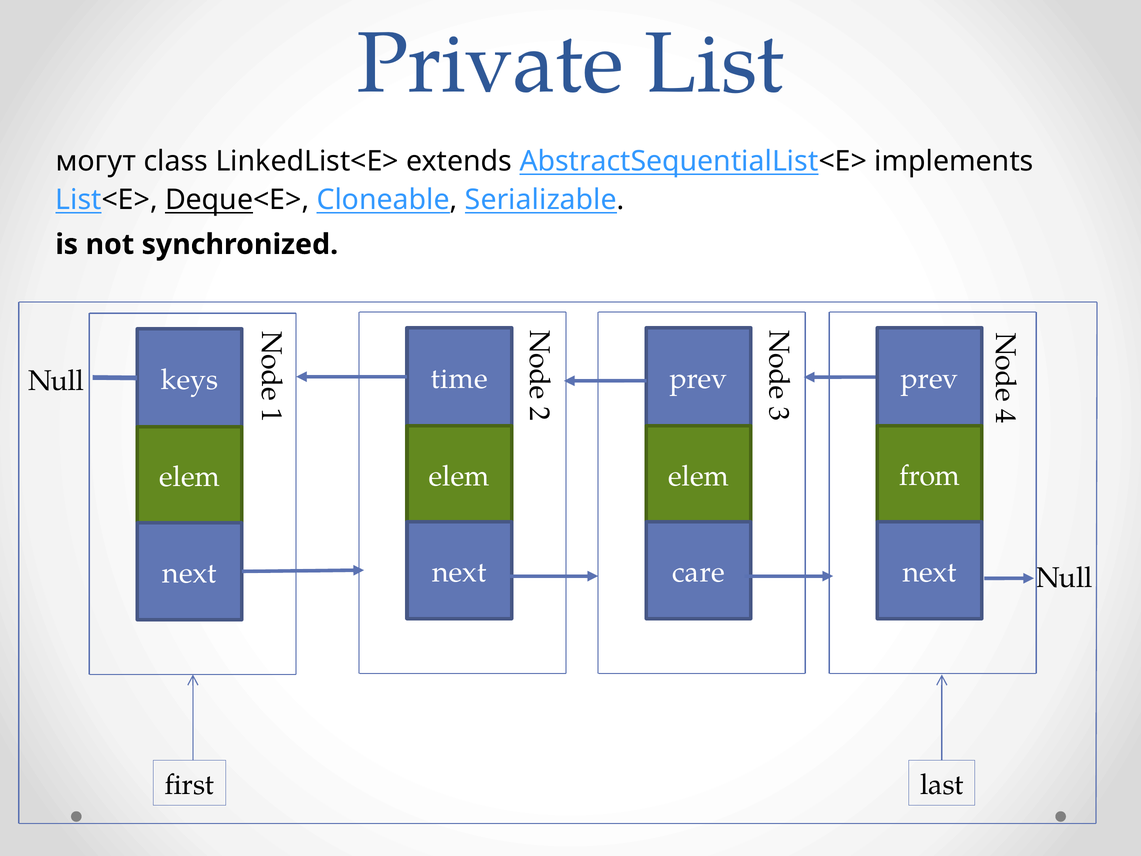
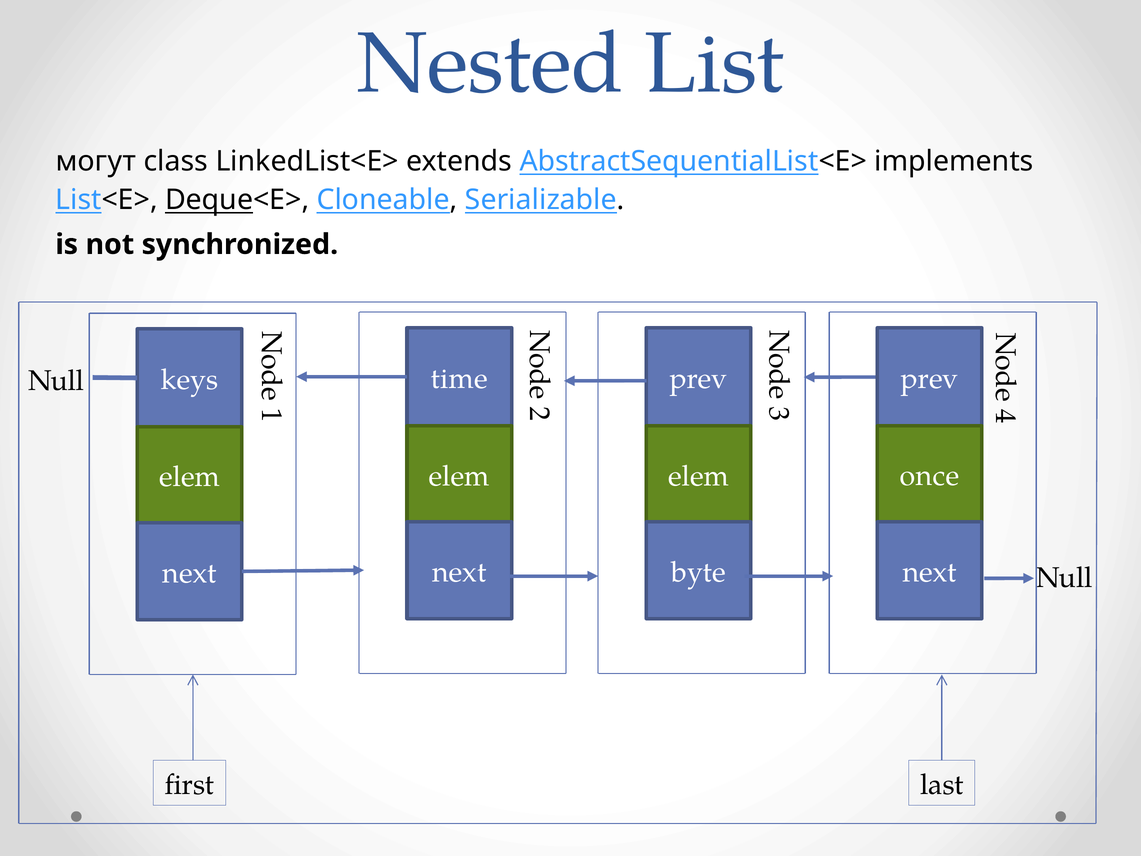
Private: Private -> Nested
from: from -> once
care: care -> byte
